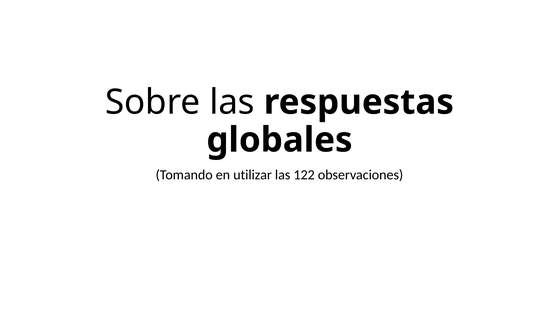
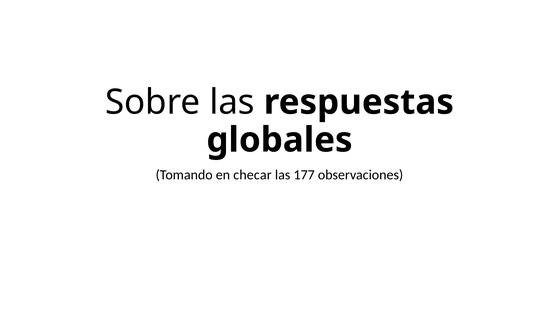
utilizar: utilizar -> checar
122: 122 -> 177
